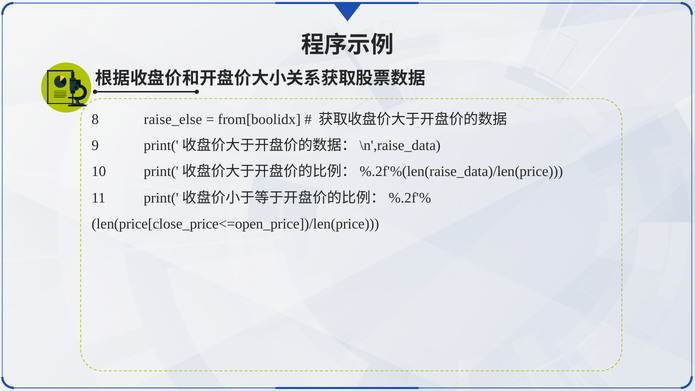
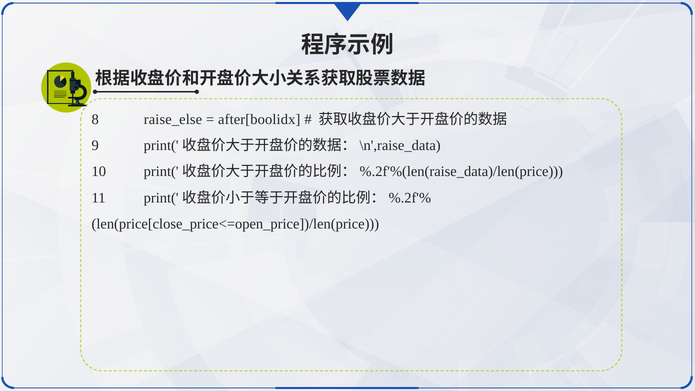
from[boolidx: from[boolidx -> after[boolidx
